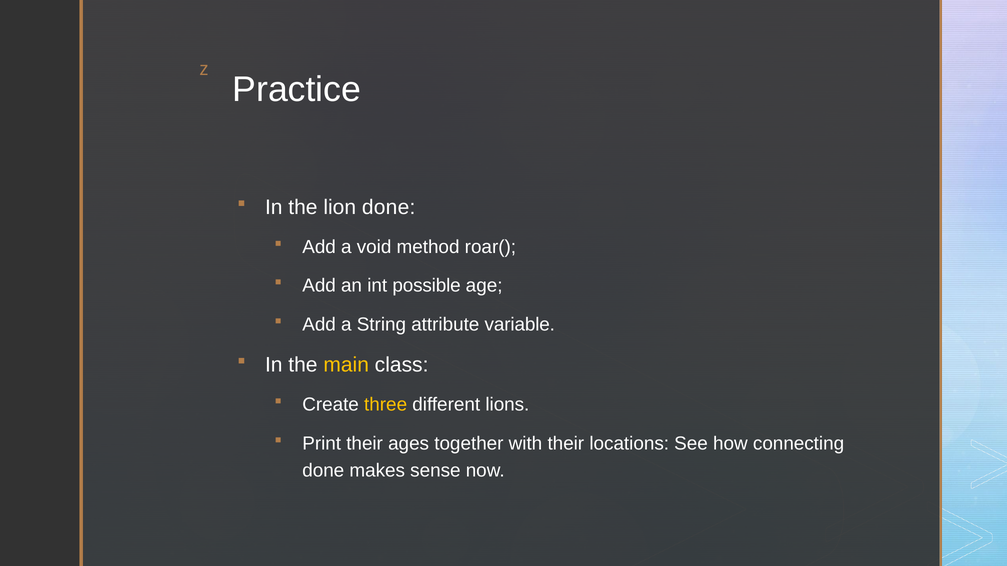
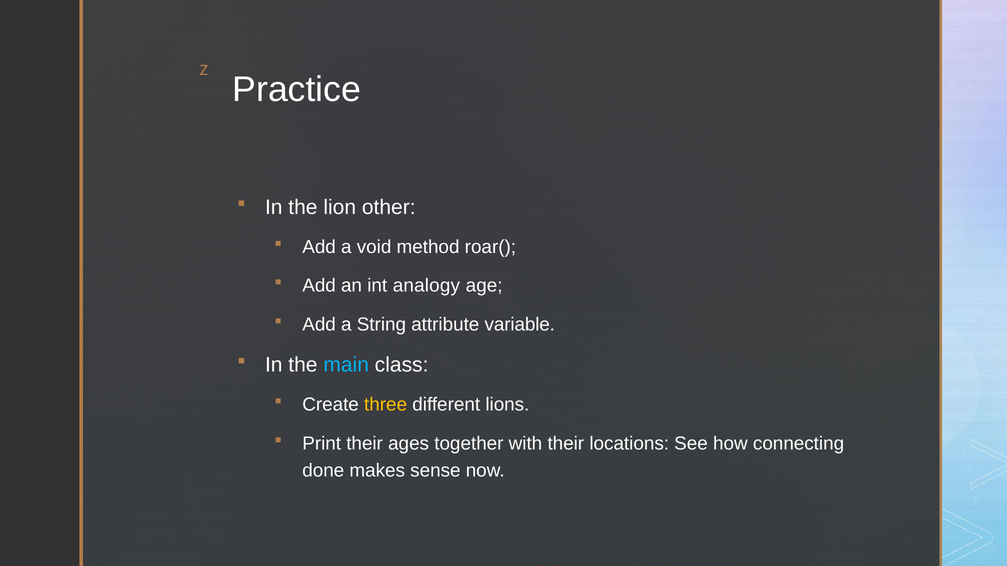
lion done: done -> other
possible: possible -> analogy
main colour: yellow -> light blue
